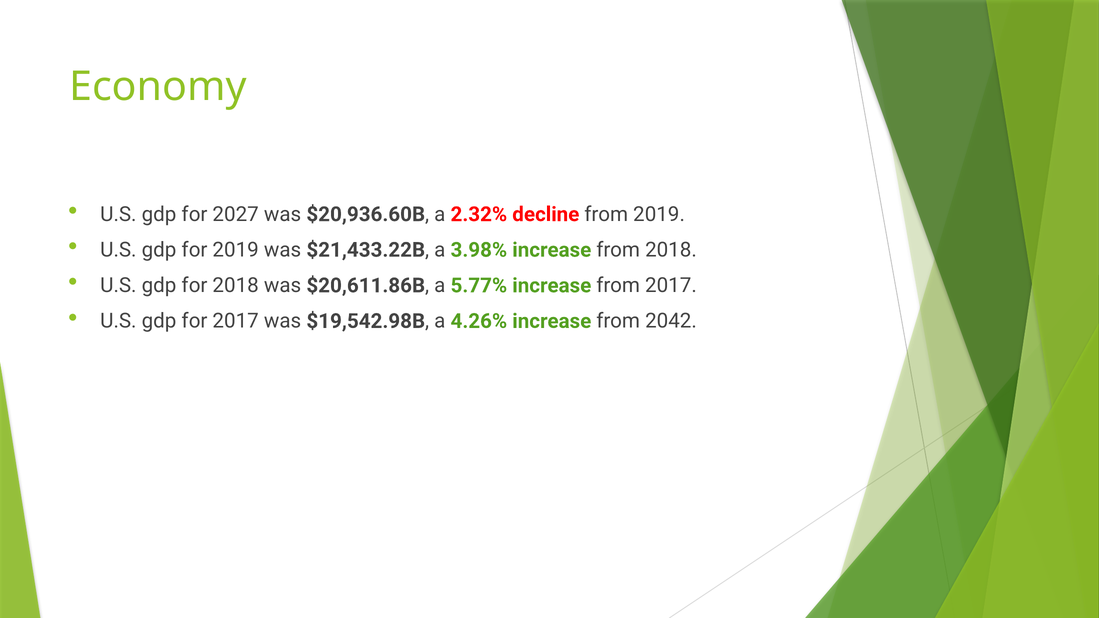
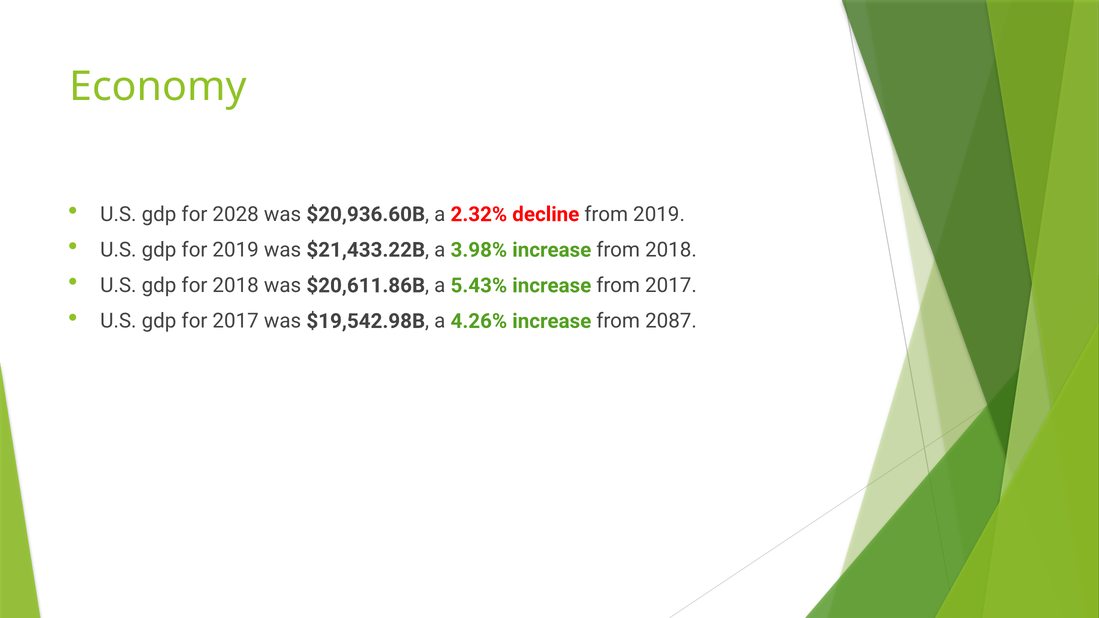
2027: 2027 -> 2028
5.77%: 5.77% -> 5.43%
2042: 2042 -> 2087
